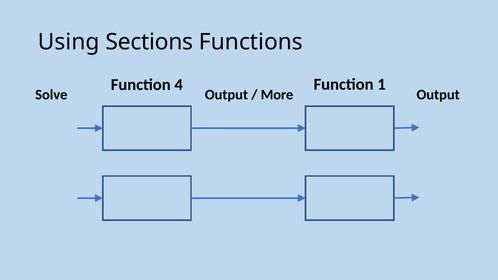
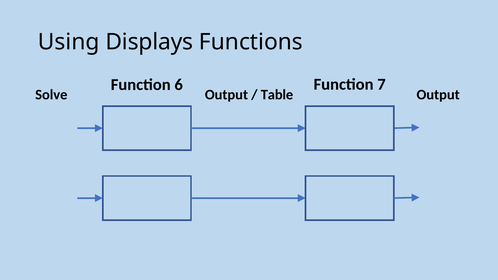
Sections: Sections -> Displays
1: 1 -> 7
4: 4 -> 6
More: More -> Table
